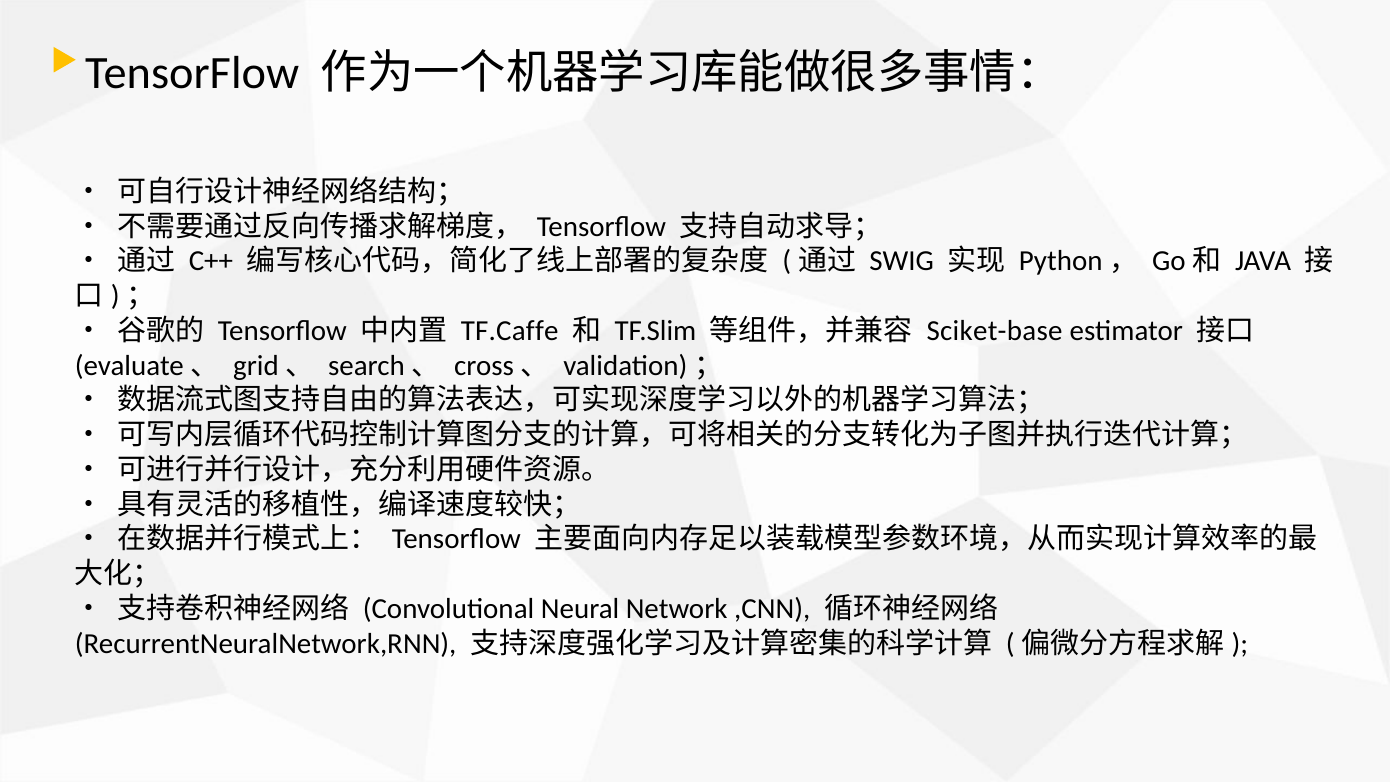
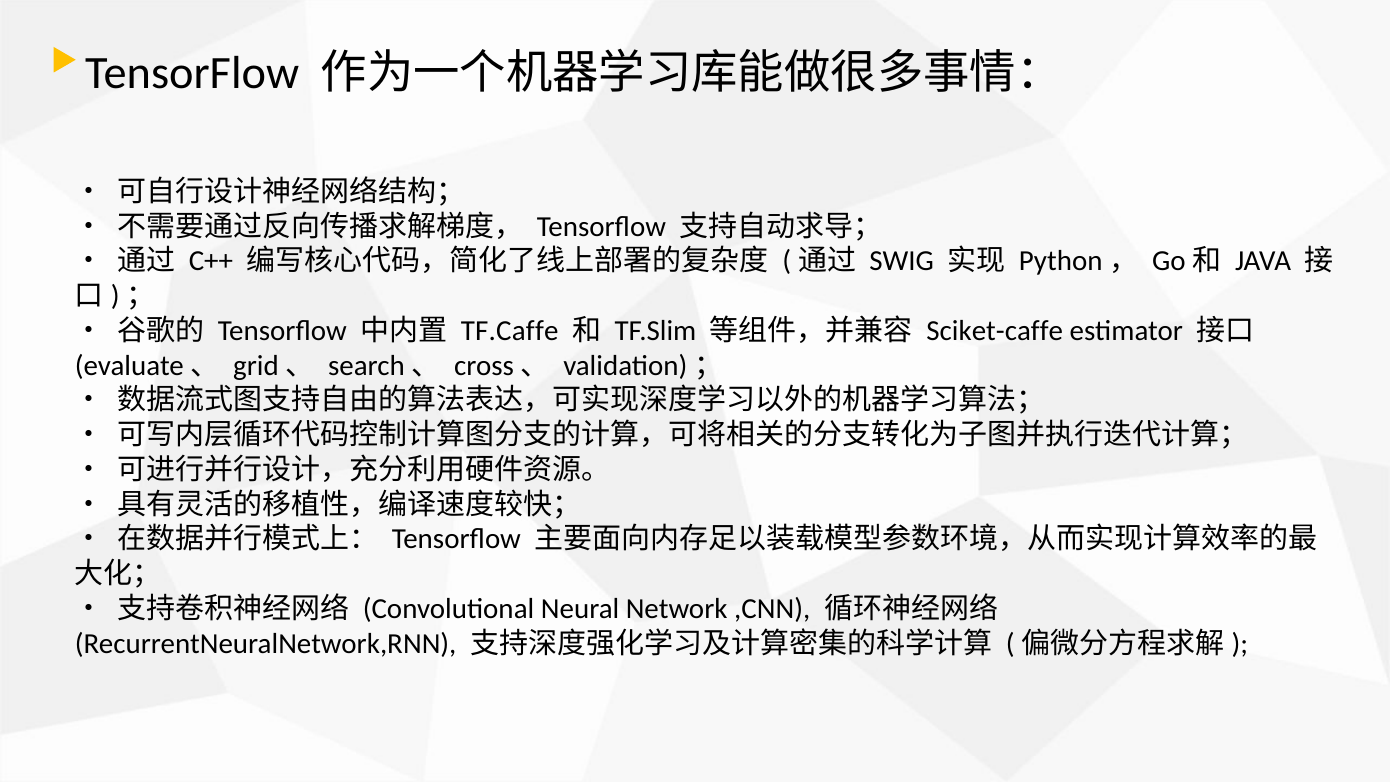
Sciket-base: Sciket-base -> Sciket-caffe
